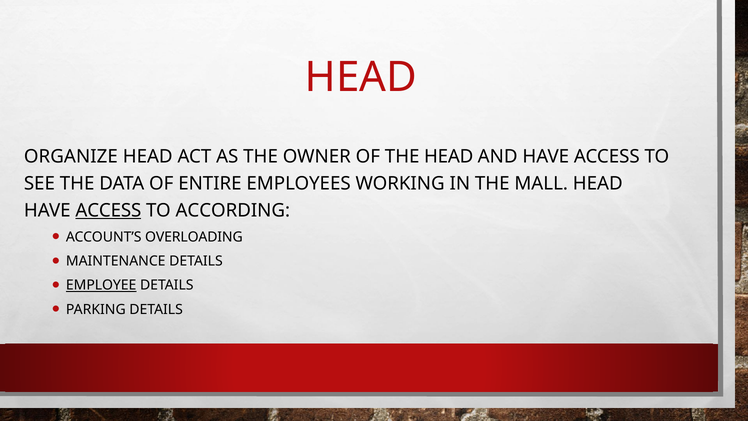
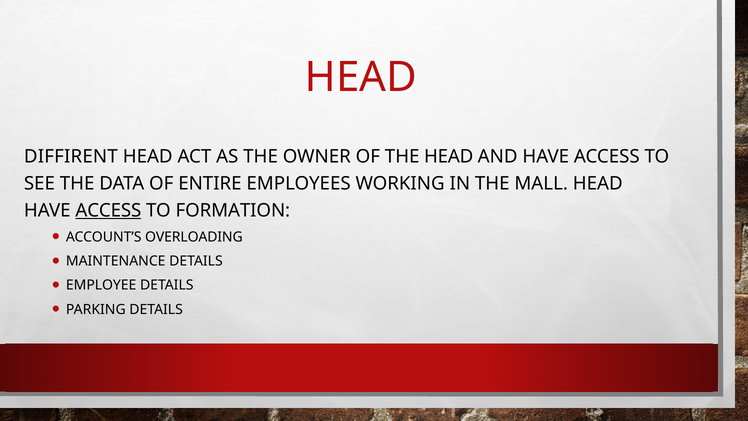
ORGANIZE: ORGANIZE -> DIFFIRENT
ACCORDING: ACCORDING -> FORMATION
EMPLOYEE underline: present -> none
